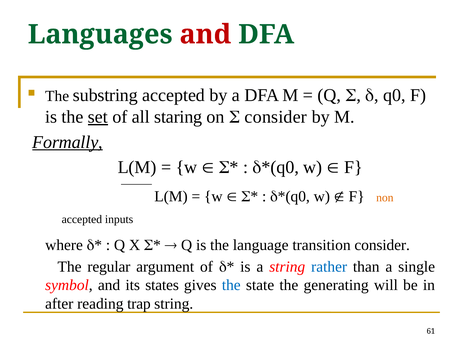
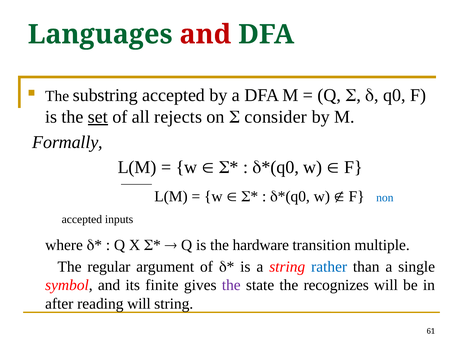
staring: staring -> rejects
Formally underline: present -> none
non colour: orange -> blue
language: language -> hardware
transition consider: consider -> multiple
states: states -> finite
the at (231, 285) colour: blue -> purple
generating: generating -> recognizes
reading trap: trap -> will
